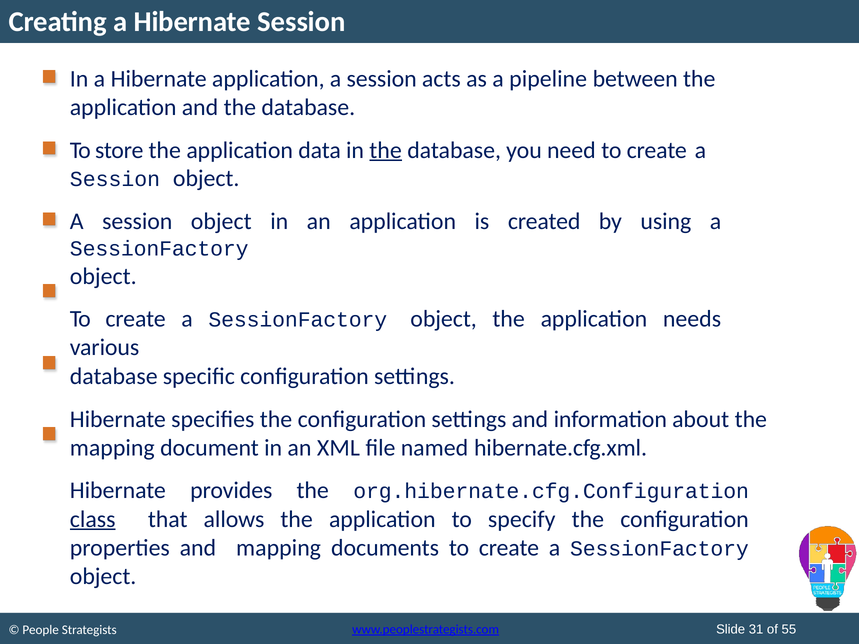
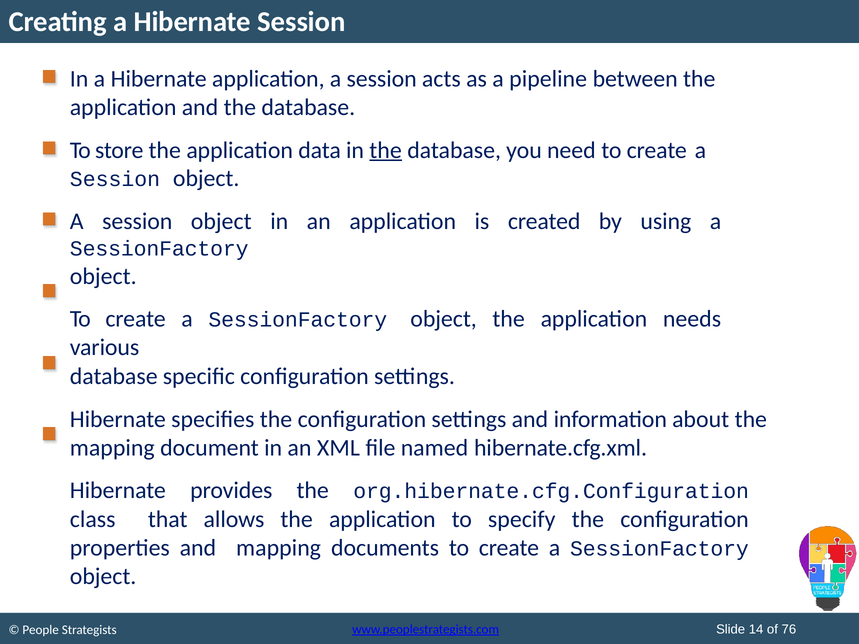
class underline: present -> none
31: 31 -> 14
55: 55 -> 76
